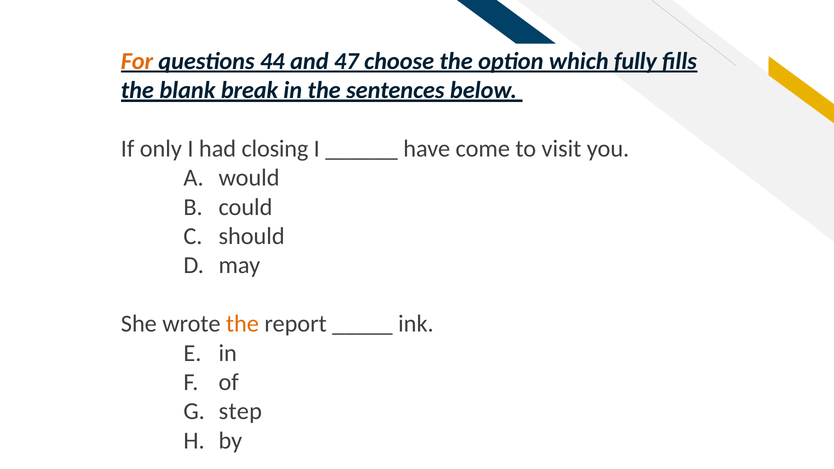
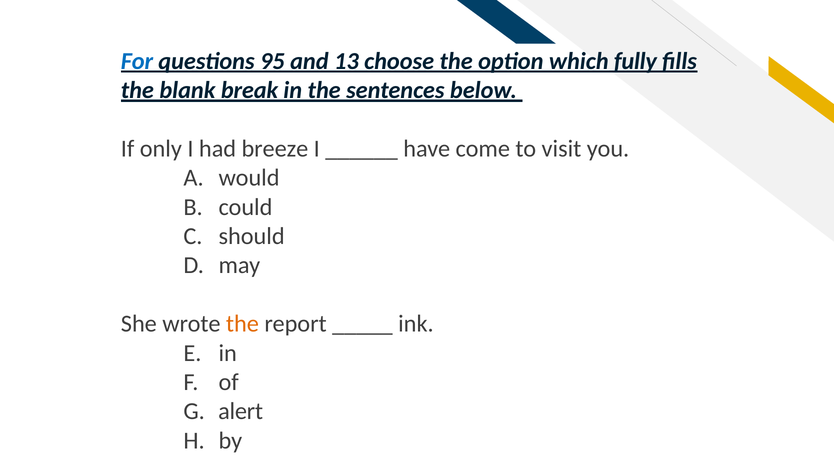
For colour: orange -> blue
44: 44 -> 95
47: 47 -> 13
closing: closing -> breeze
step: step -> alert
